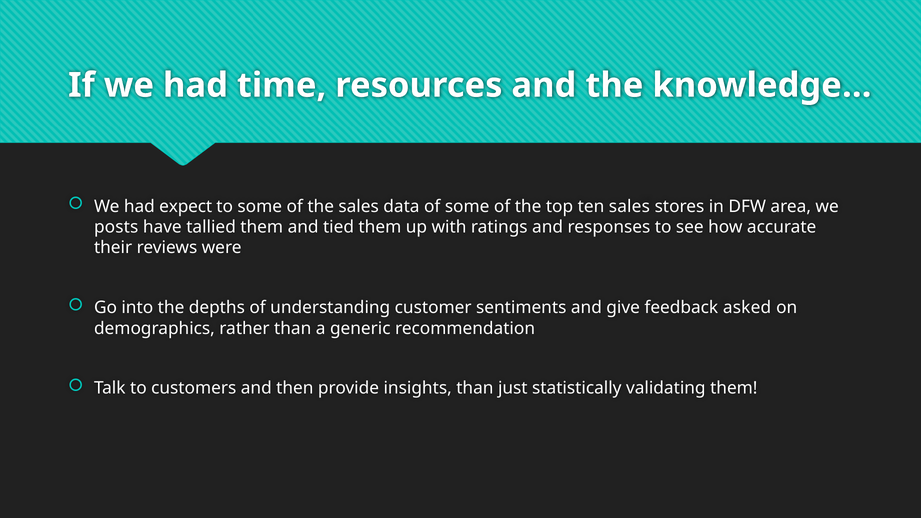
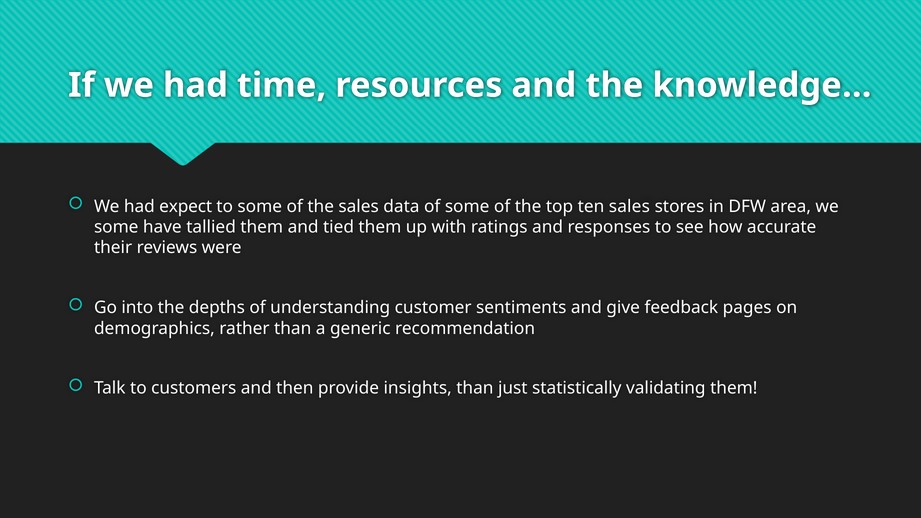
posts at (116, 227): posts -> some
asked: asked -> pages
